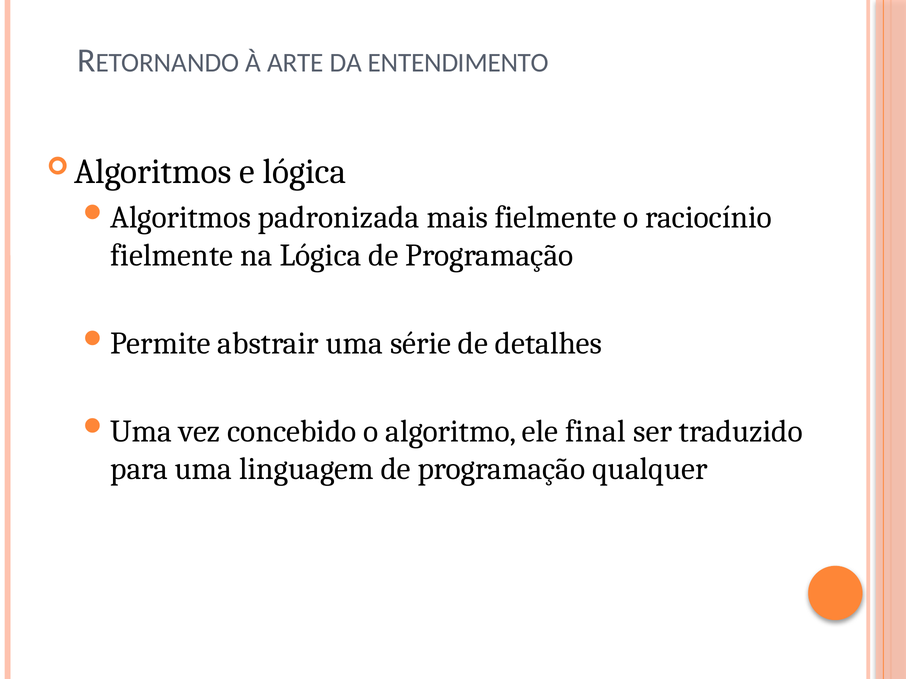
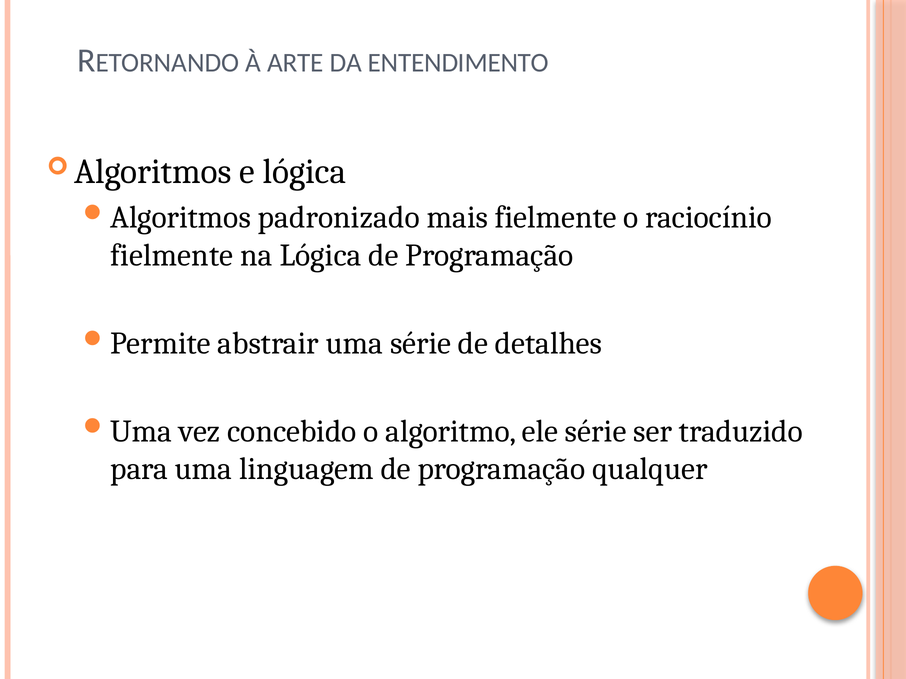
padronizada: padronizada -> padronizado
ele final: final -> série
